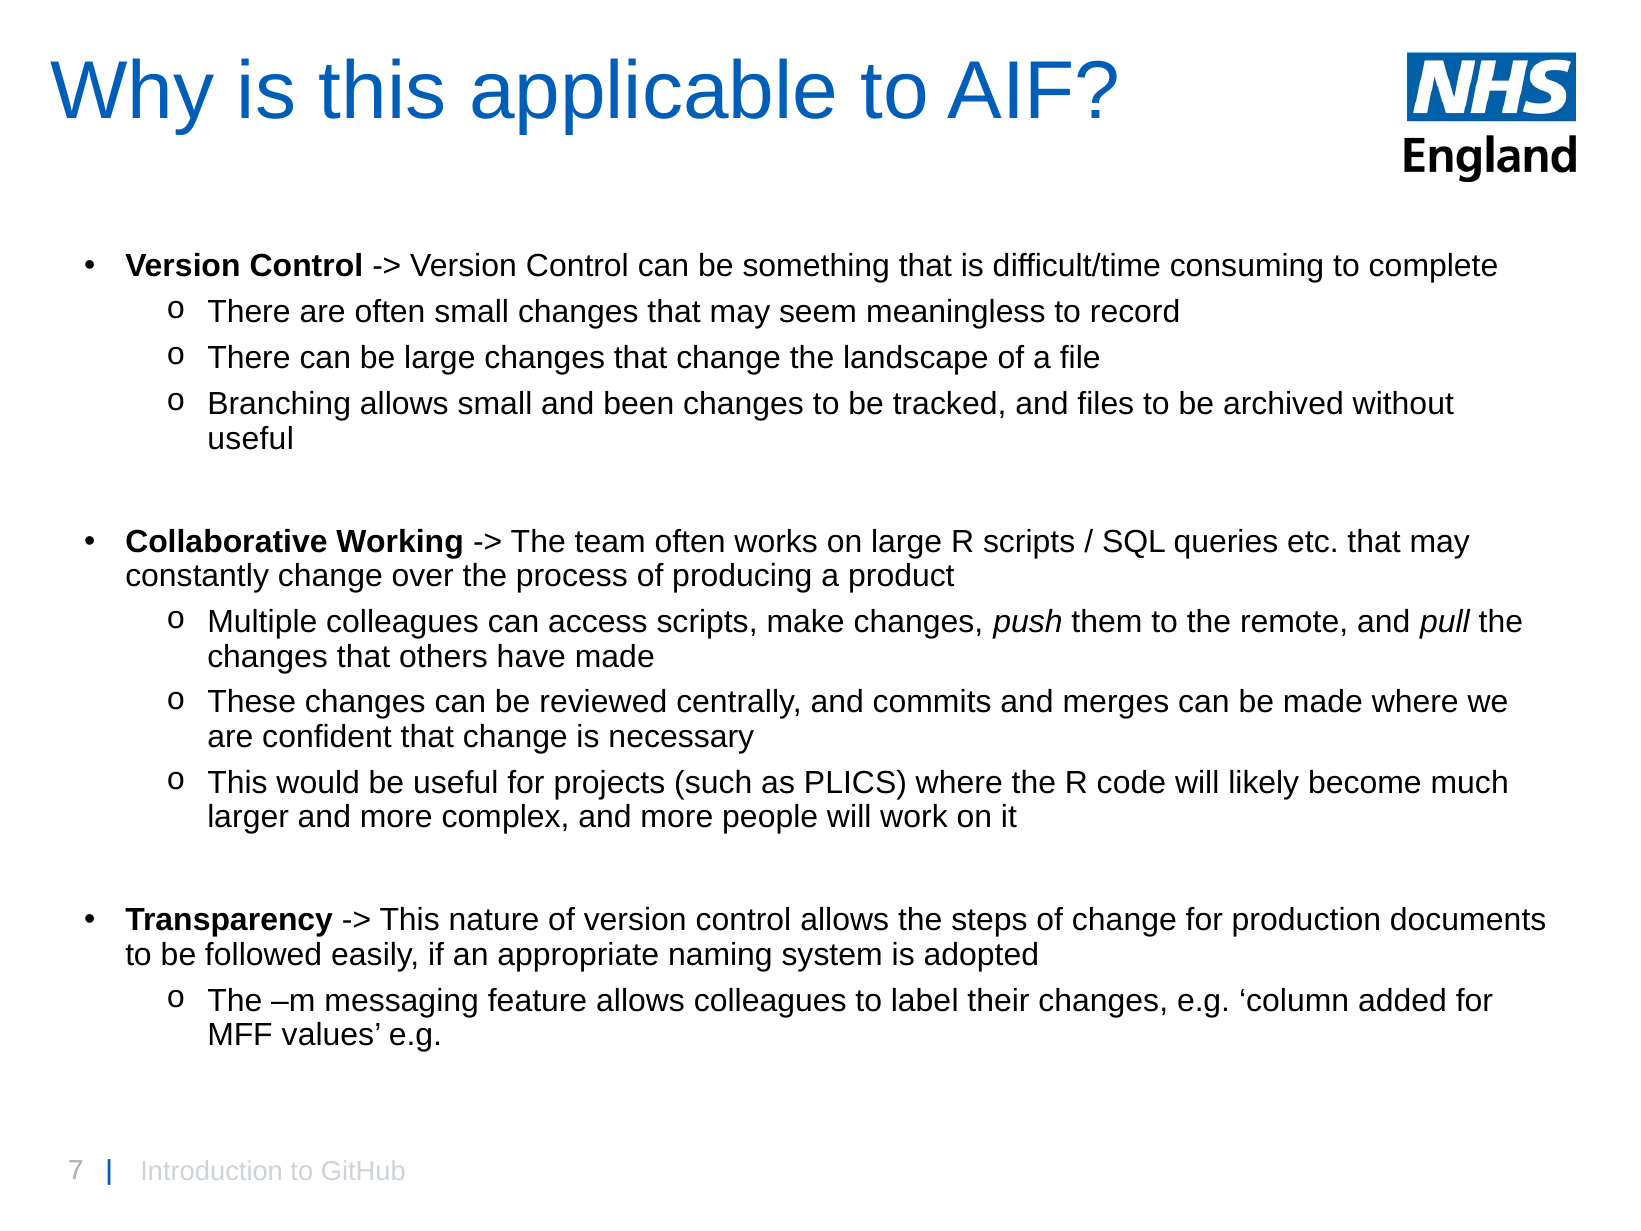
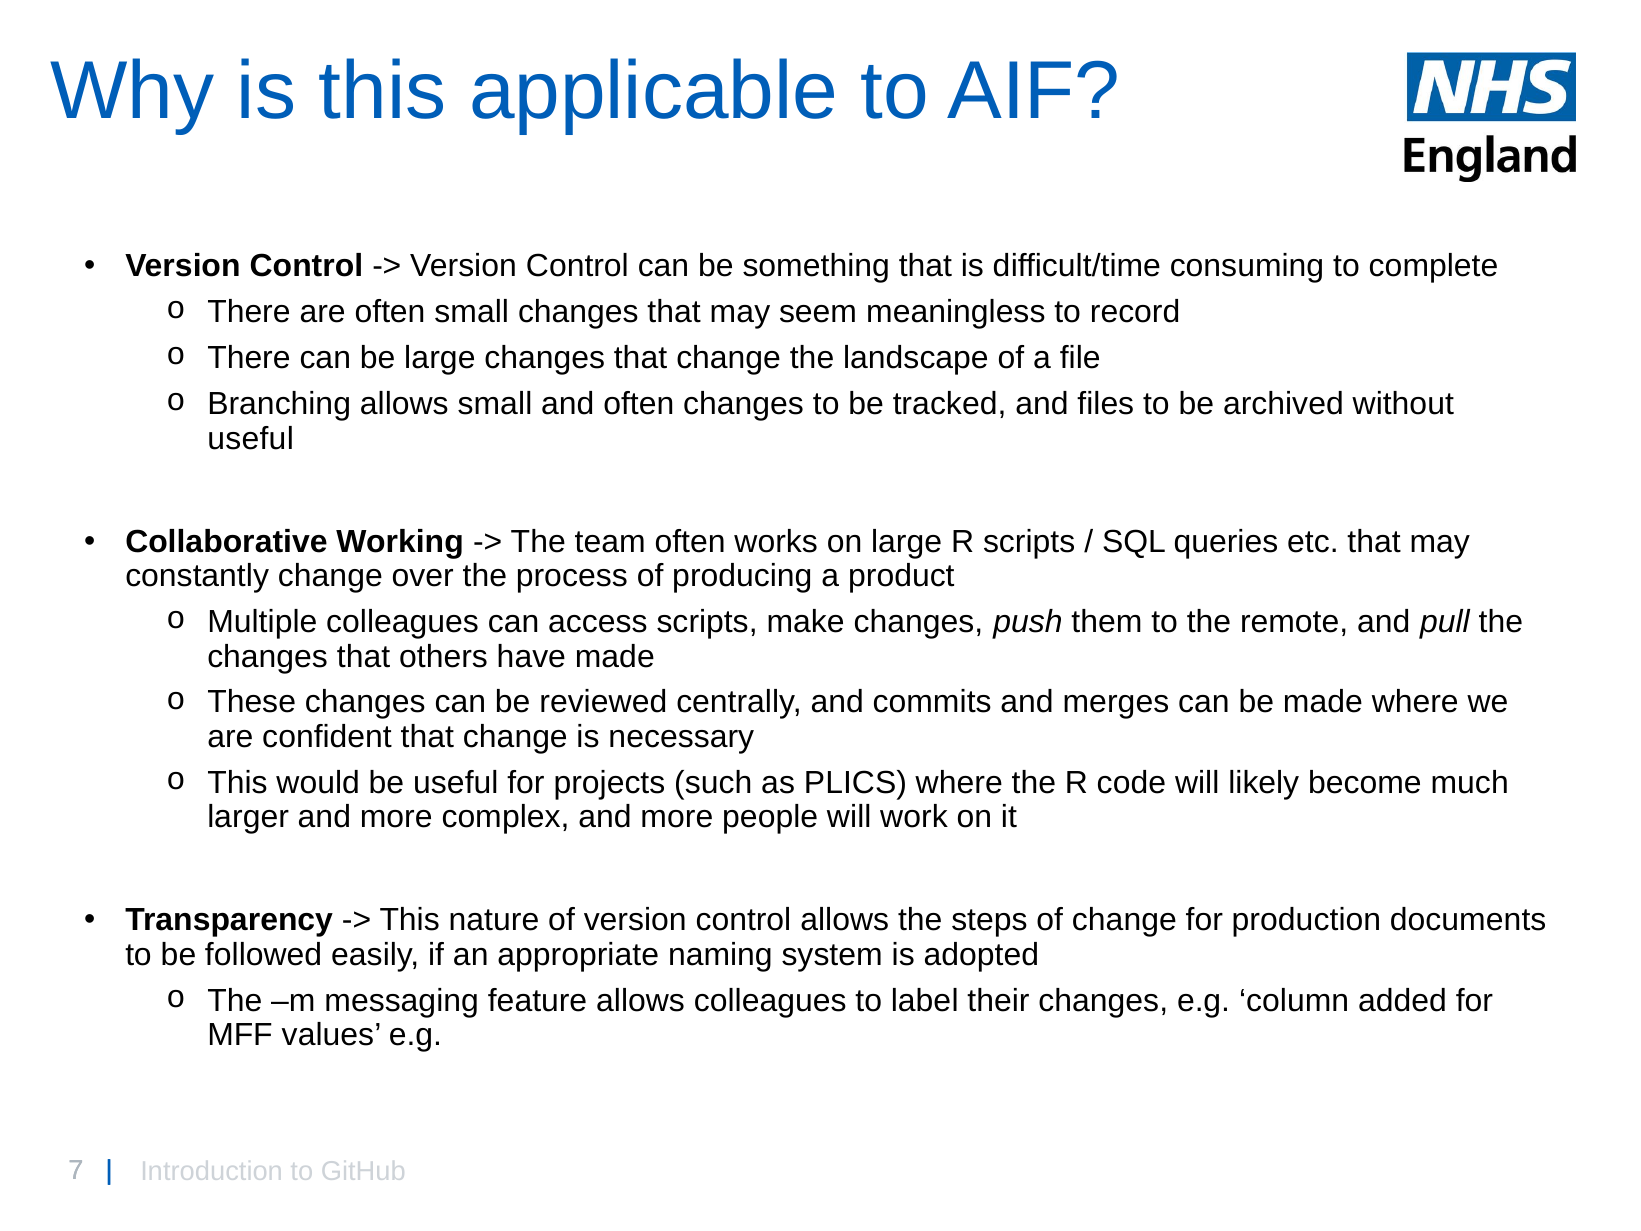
and been: been -> often
